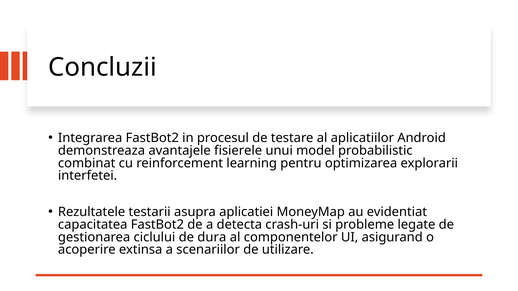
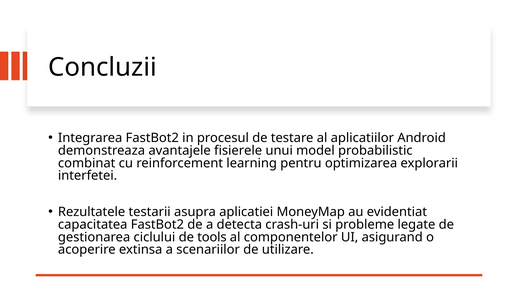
dura: dura -> tools
